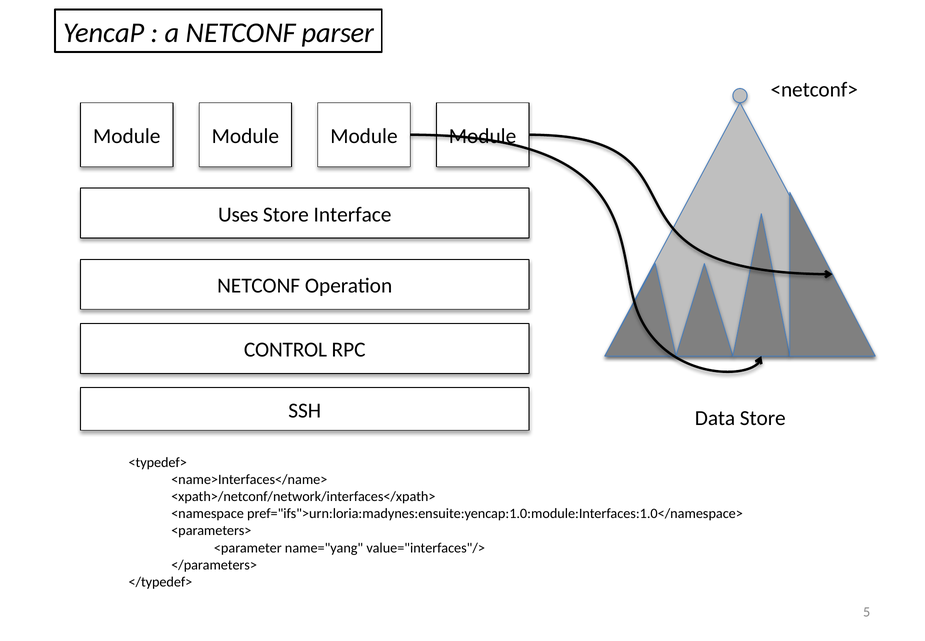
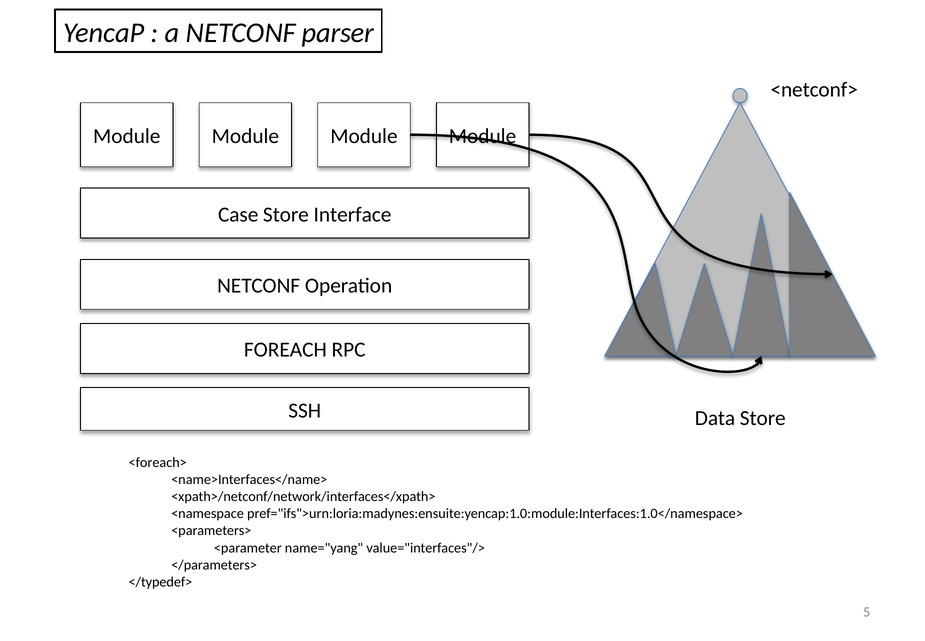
Uses: Uses -> Case
CONTROL: CONTROL -> FOREACH
<typedef>: <typedef> -> <foreach>
